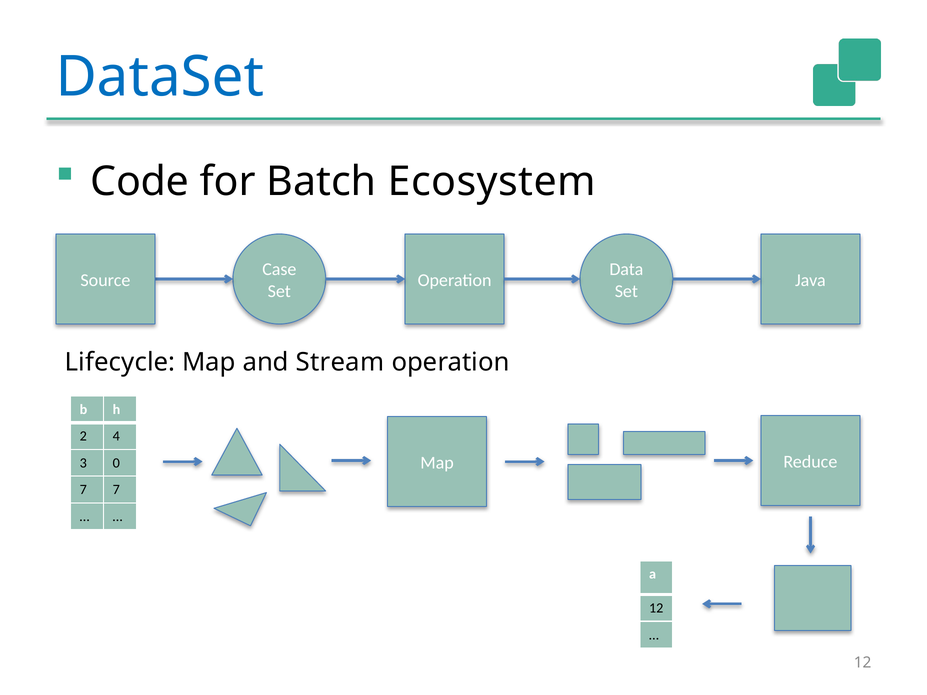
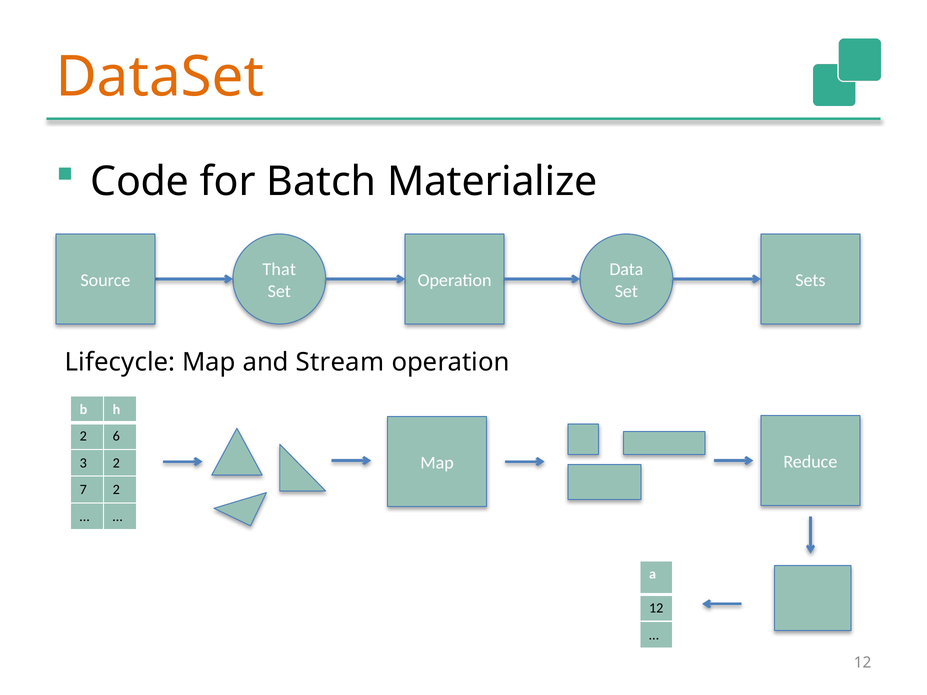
DataSet colour: blue -> orange
Ecosystem: Ecosystem -> Materialize
Case: Case -> That
Java: Java -> Sets
4: 4 -> 6
3 0: 0 -> 2
7 7: 7 -> 2
